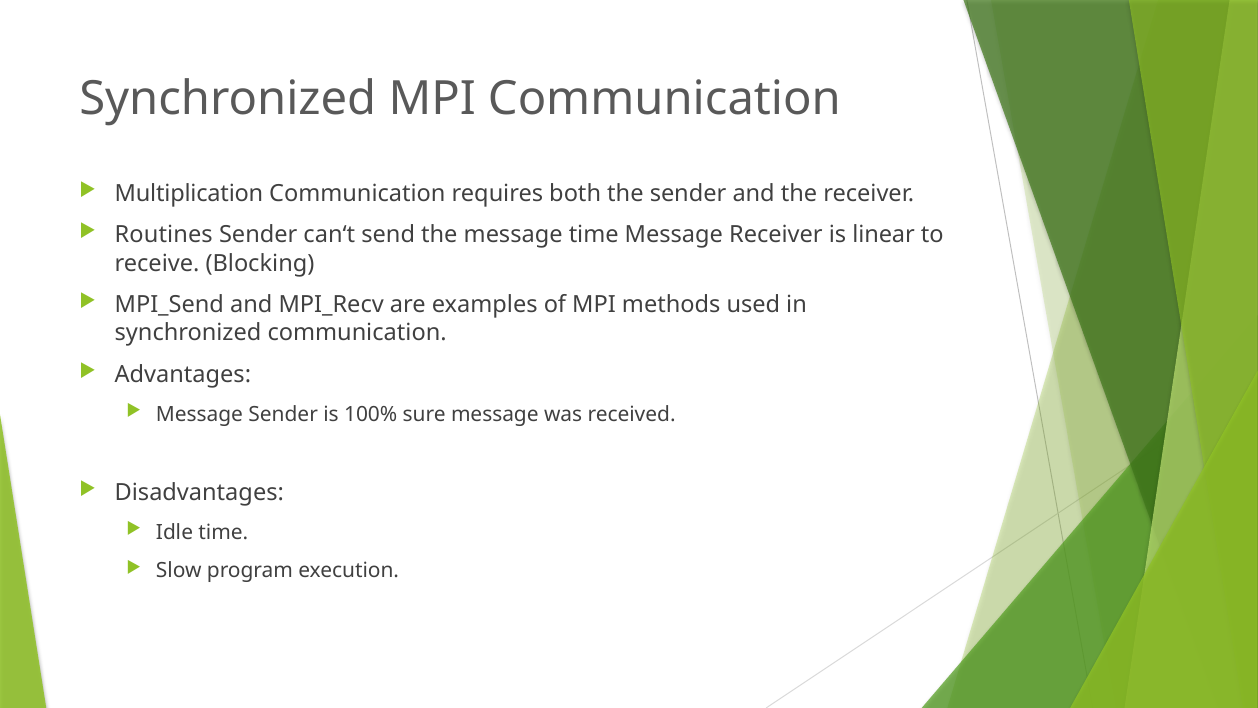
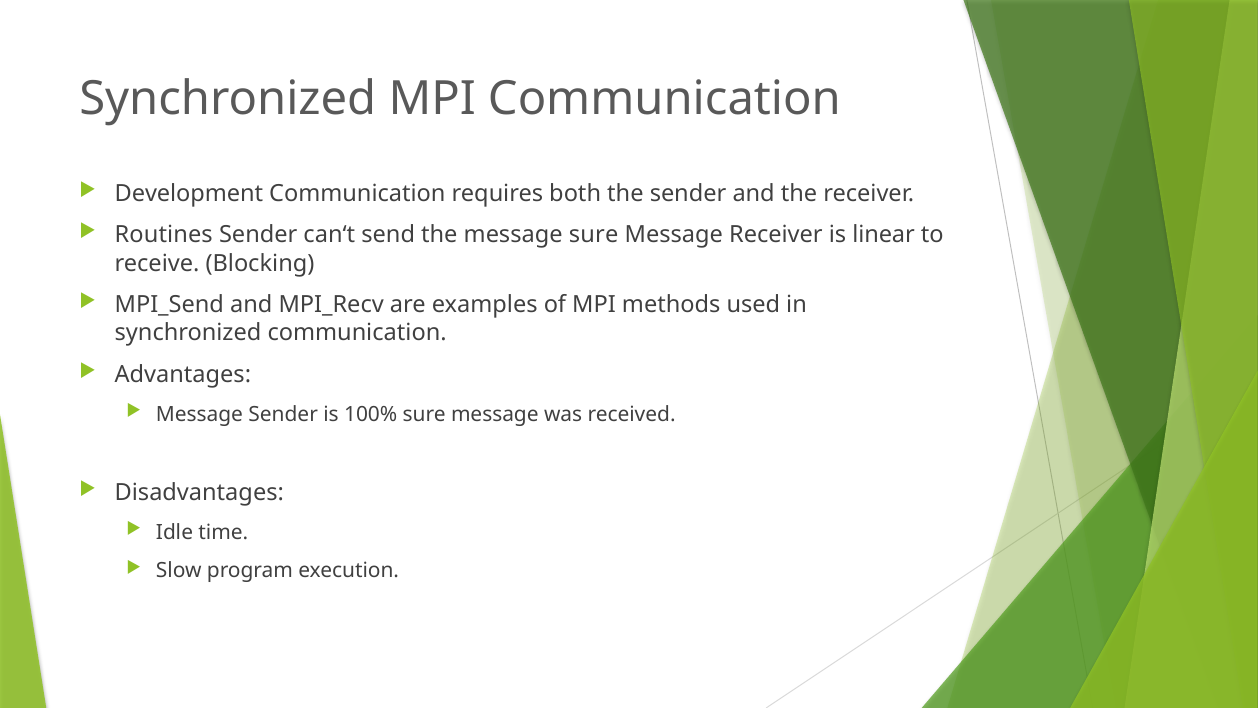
Multiplication: Multiplication -> Development
message time: time -> sure
